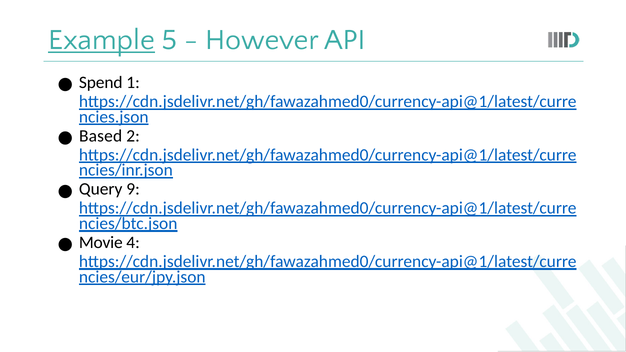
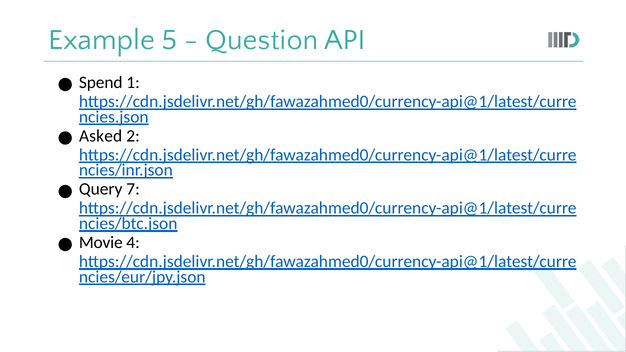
Example underline: present -> none
However: However -> Question
Based: Based -> Asked
9: 9 -> 7
